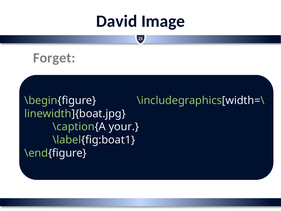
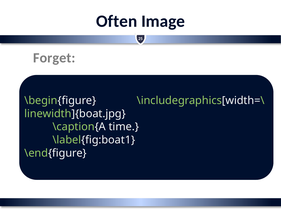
David: David -> Often
your: your -> time
